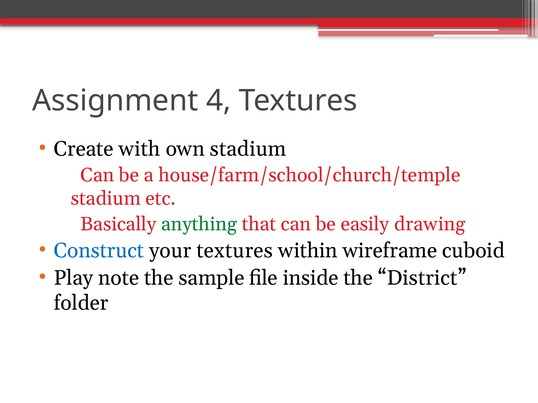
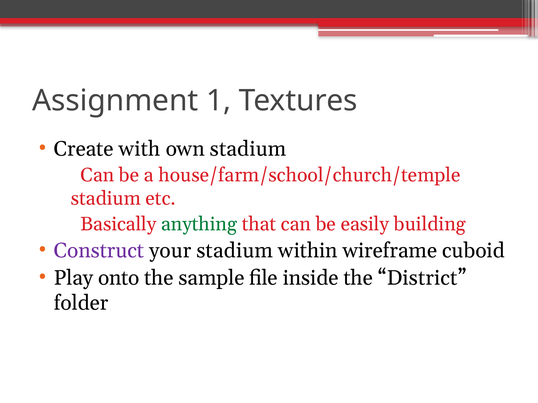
4: 4 -> 1
drawing: drawing -> building
Construct colour: blue -> purple
your textures: textures -> stadium
note: note -> onto
